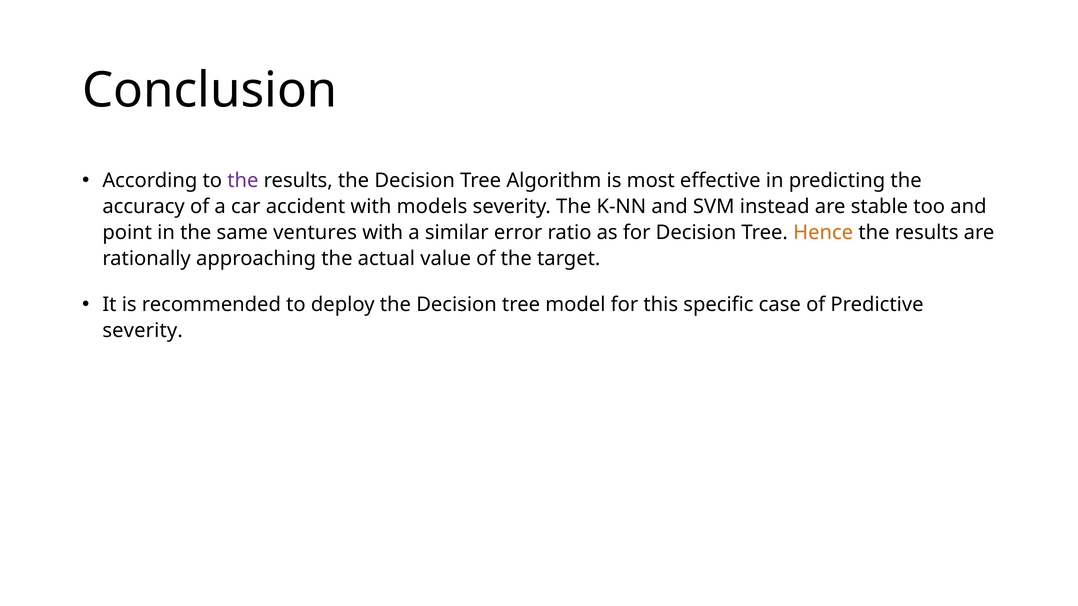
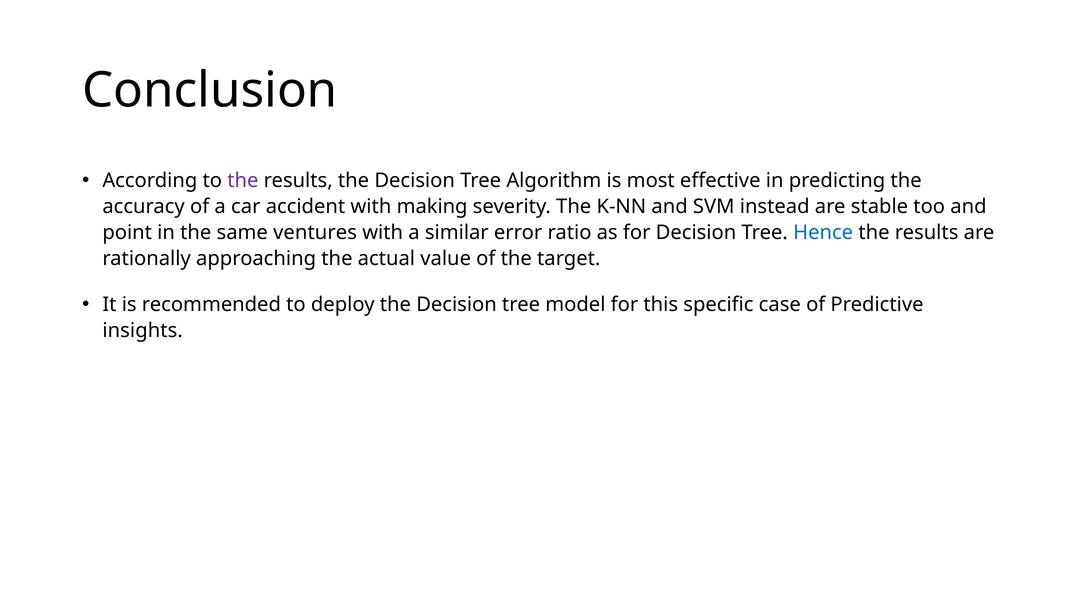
models: models -> making
Hence colour: orange -> blue
severity at (143, 331): severity -> insights
